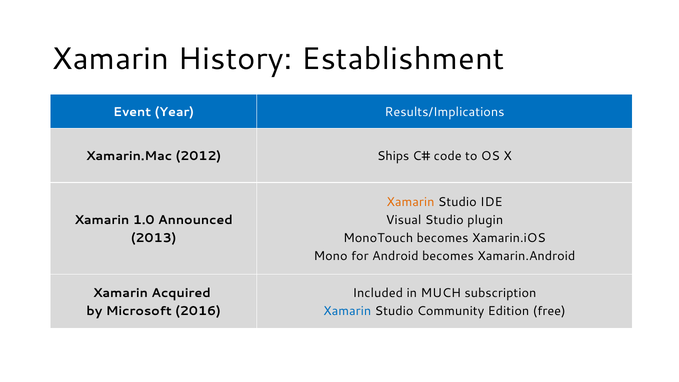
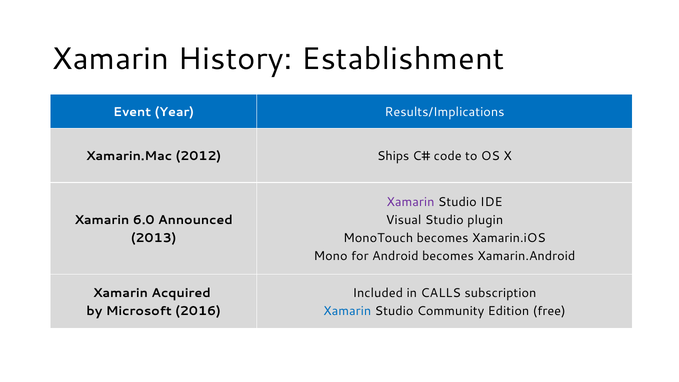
Xamarin at (410, 202) colour: orange -> purple
1.0: 1.0 -> 6.0
MUCH: MUCH -> CALLS
